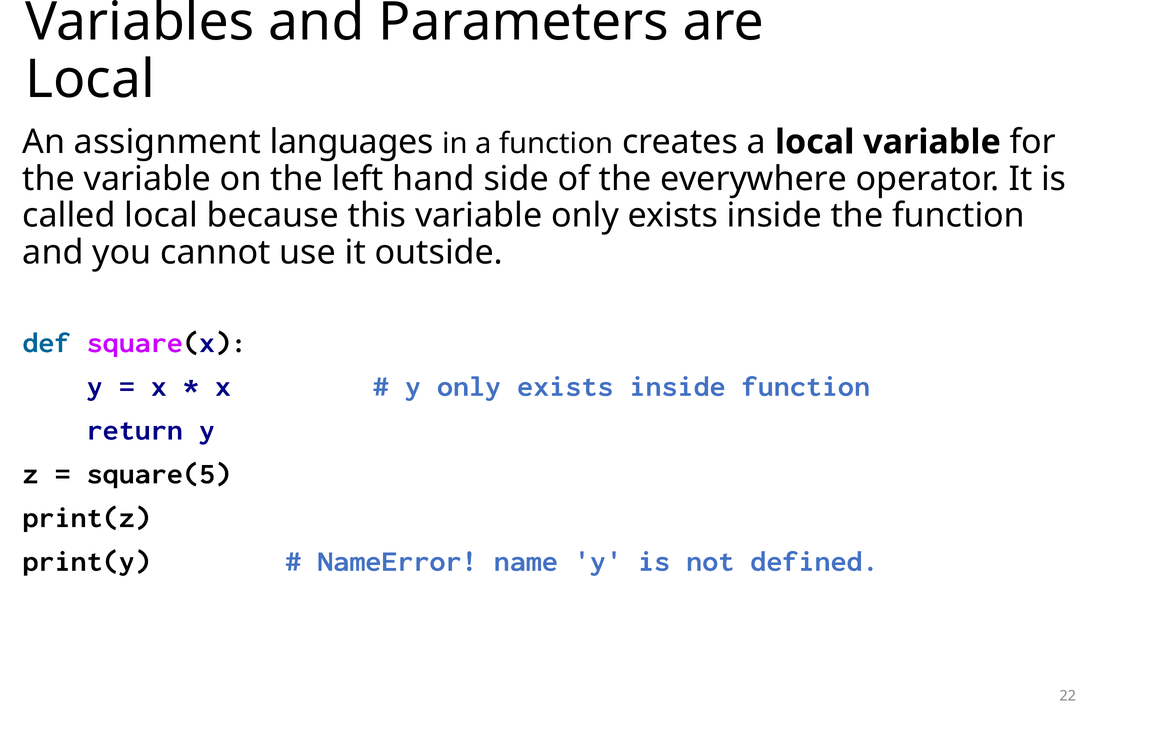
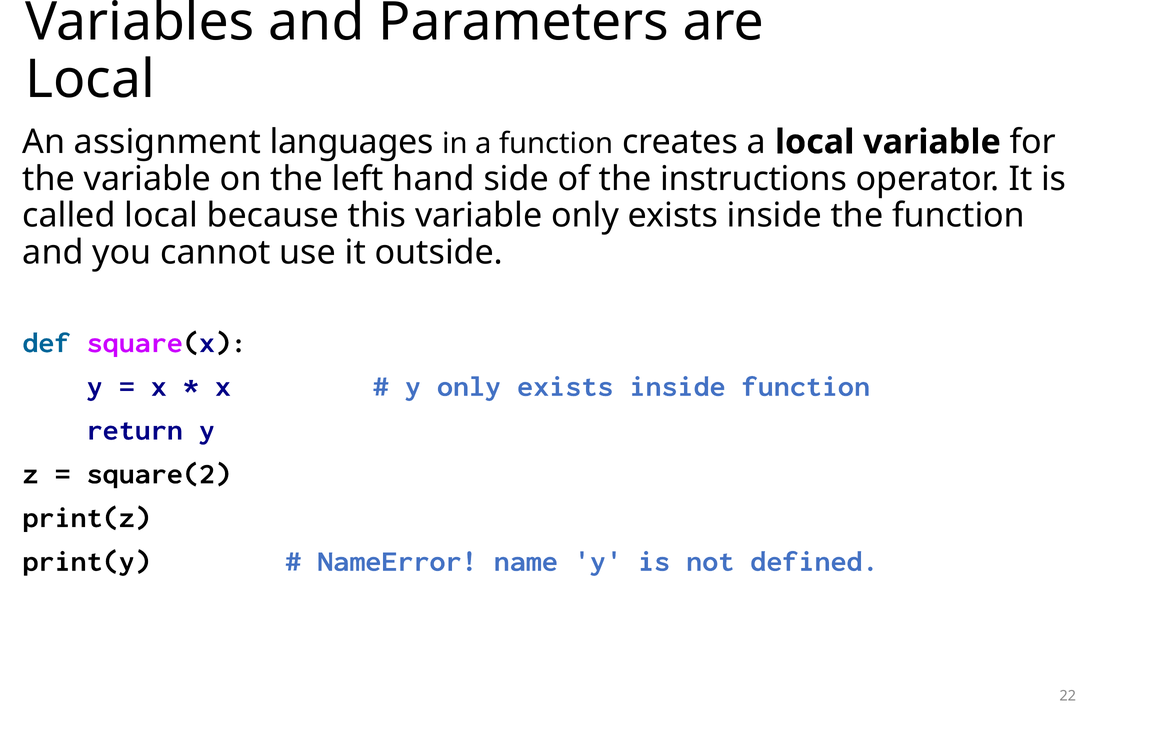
everywhere: everywhere -> instructions
square(5: square(5 -> square(2
